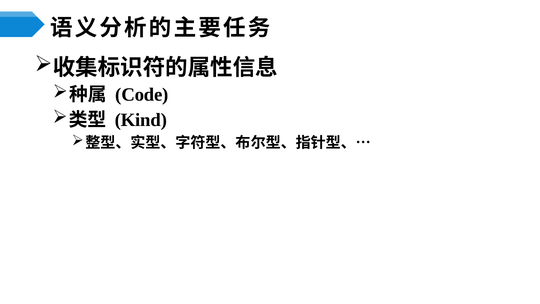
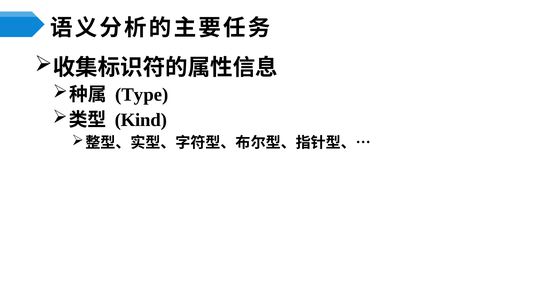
Code: Code -> Type
